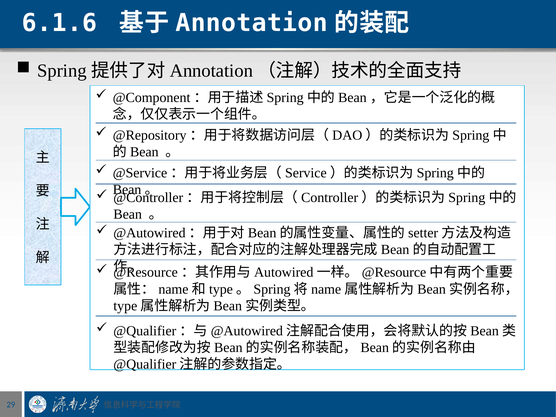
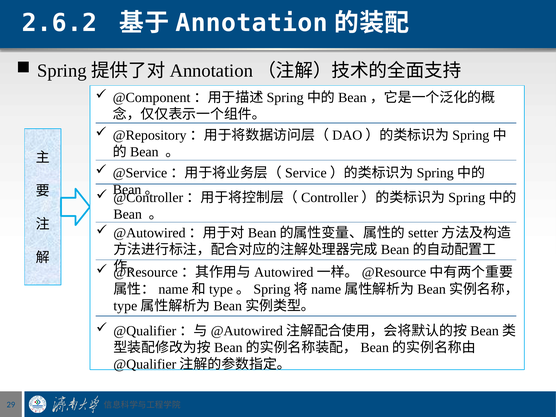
6.1.6: 6.1.6 -> 2.6.2
